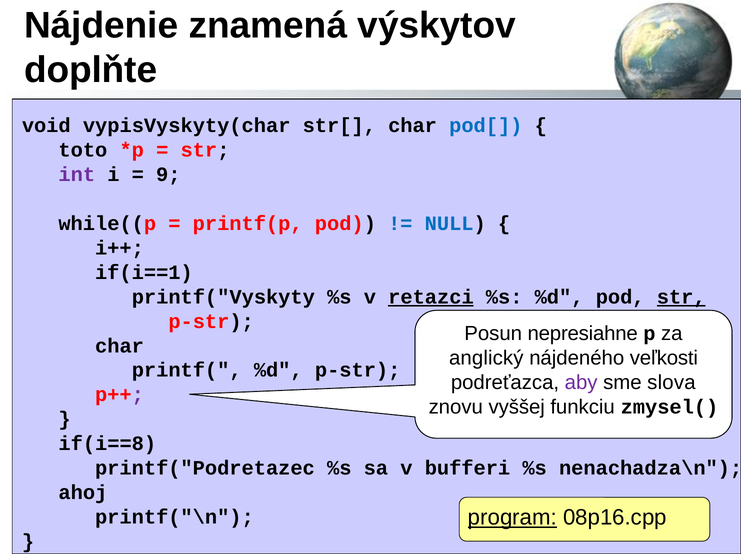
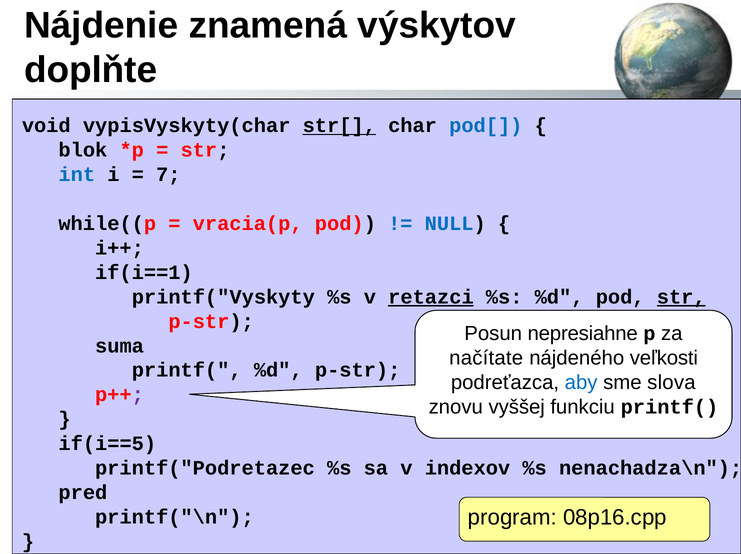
str[ underline: none -> present
toto: toto -> blok
int colour: purple -> blue
9: 9 -> 7
printf(p: printf(p -> vracia(p
char at (120, 346): char -> suma
anglický: anglický -> načítate
aby colour: purple -> blue
funkciu zmysel(: zmysel( -> printf(
if(i==8: if(i==8 -> if(i==5
bufferi: bufferi -> indexov
ahoj: ahoj -> pred
program underline: present -> none
